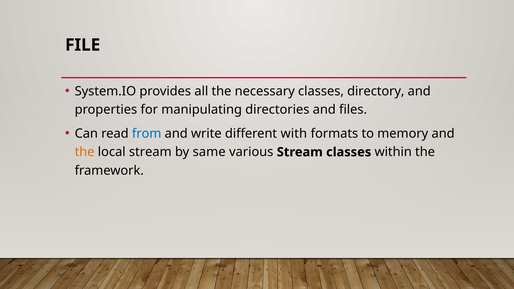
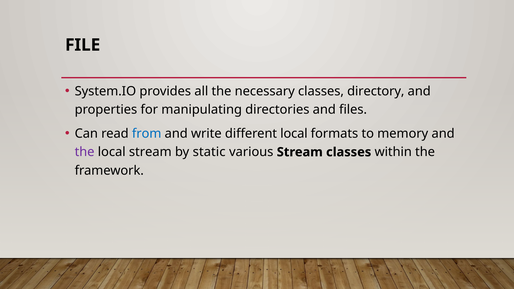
different with: with -> local
the at (85, 152) colour: orange -> purple
same: same -> static
